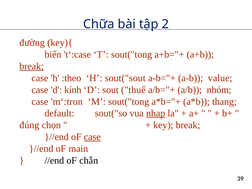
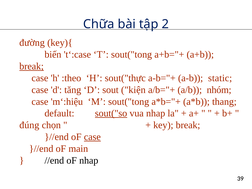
sout("sout: sout("sout -> sout("thực
value: value -> static
kính: kính -> tăng
thuế: thuế -> kiện
m‘:tron: m‘:tron -> m‘:hiệu
sout("so underline: none -> present
nhap at (156, 113) underline: present -> none
oF chẵn: chẵn -> nhap
